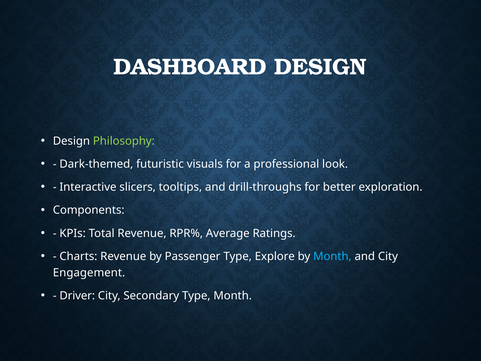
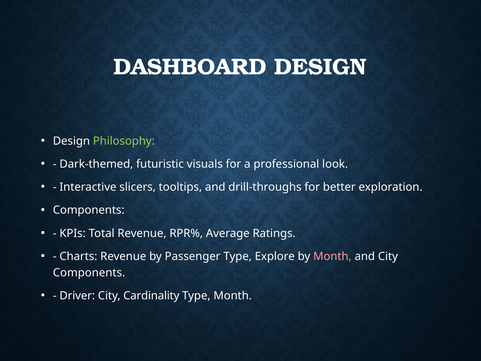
Month at (332, 256) colour: light blue -> pink
Engagement at (89, 273): Engagement -> Components
Secondary: Secondary -> Cardinality
